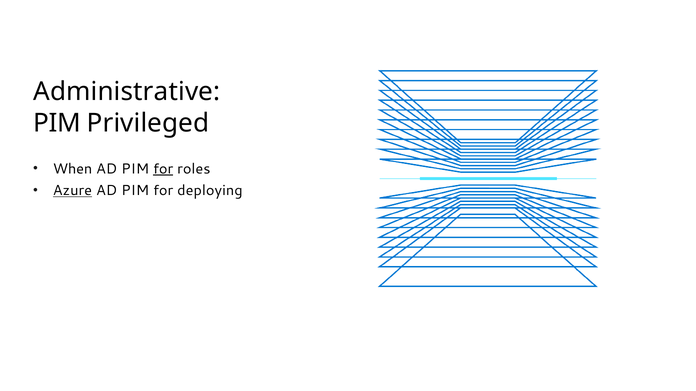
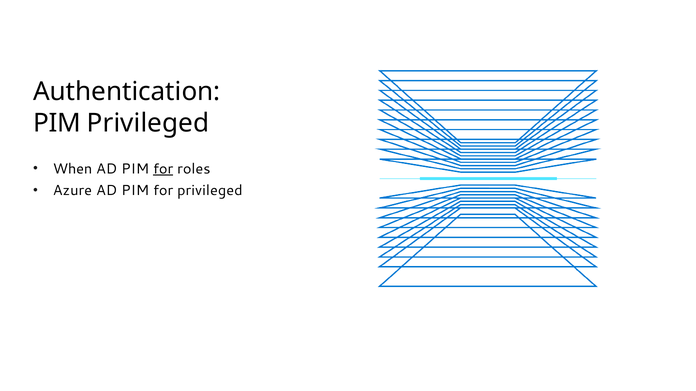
Administrative: Administrative -> Authentication
Azure underline: present -> none
for deploying: deploying -> privileged
